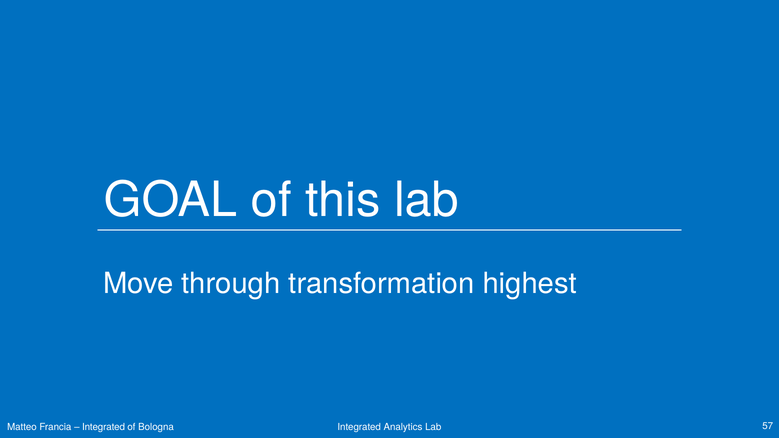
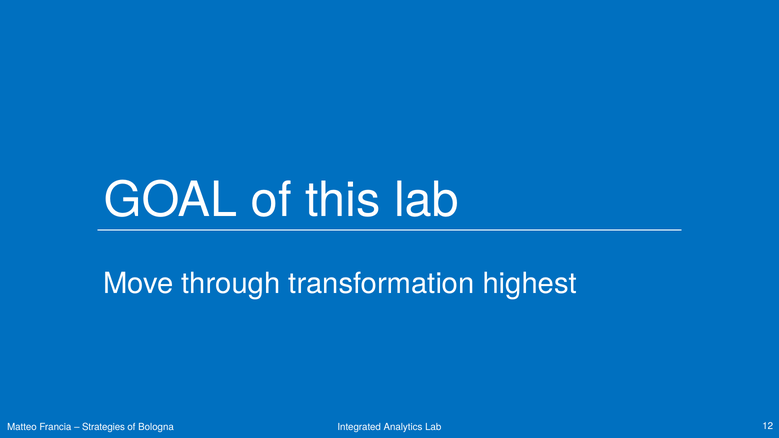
Integrated at (103, 427): Integrated -> Strategies
57: 57 -> 12
